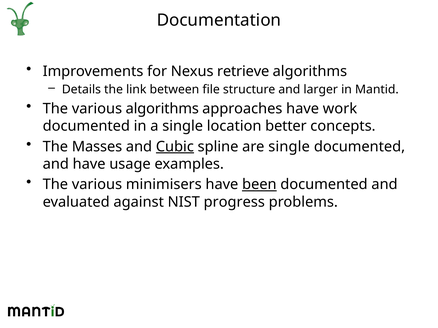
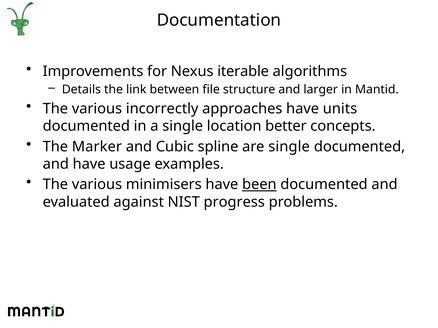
retrieve: retrieve -> iterable
various algorithms: algorithms -> incorrectly
work: work -> units
Masses: Masses -> Marker
Cubic underline: present -> none
